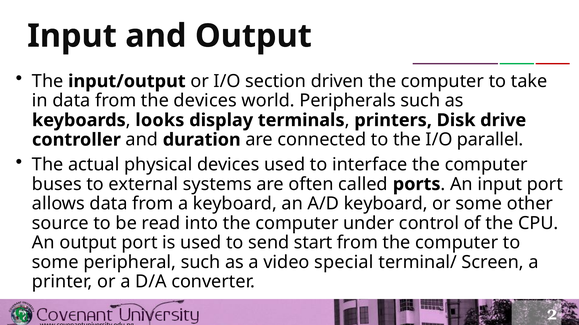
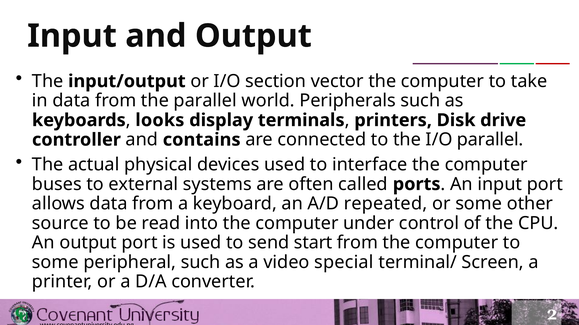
driven: driven -> vector
the devices: devices -> parallel
duration: duration -> contains
A/D keyboard: keyboard -> repeated
